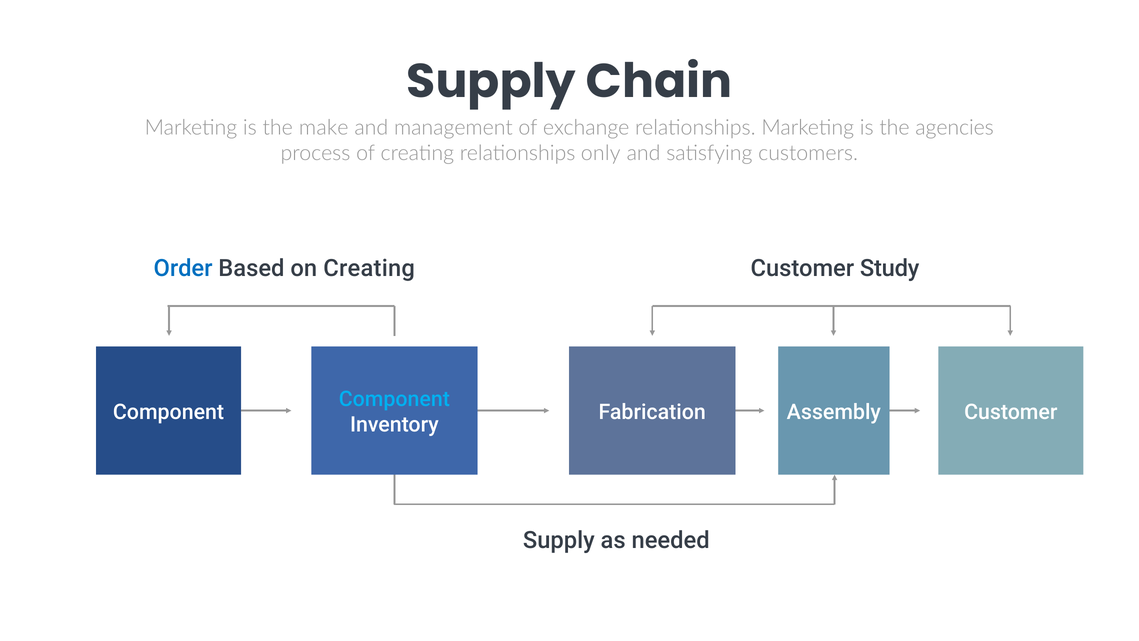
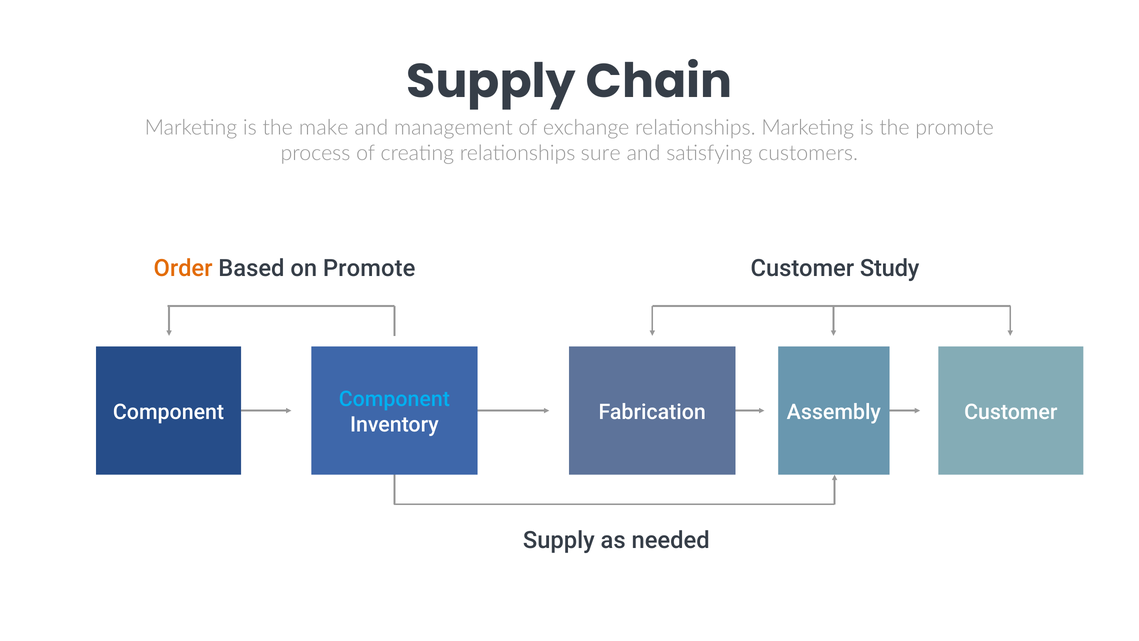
the agencies: agencies -> promote
only: only -> sure
Order colour: blue -> orange
on Creating: Creating -> Promote
